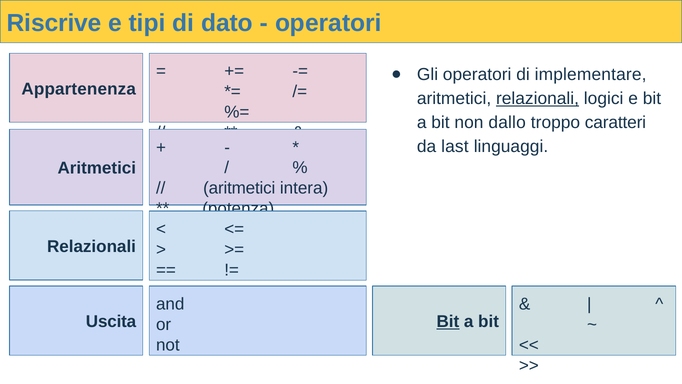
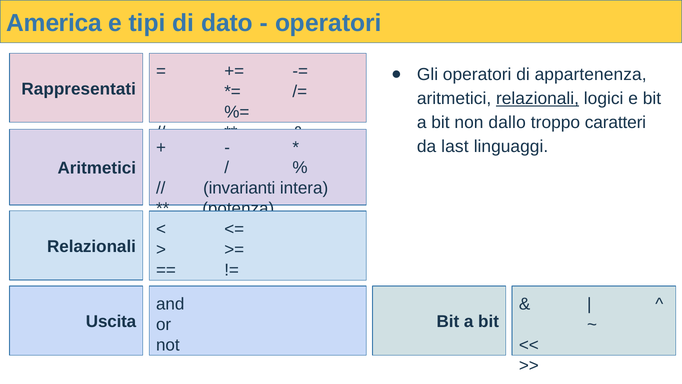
Riscrive: Riscrive -> America
implementare: implementare -> appartenenza
Appartenenza: Appartenenza -> Rappresentati
aritmetici at (239, 188): aritmetici -> invarianti
Bit at (448, 322) underline: present -> none
